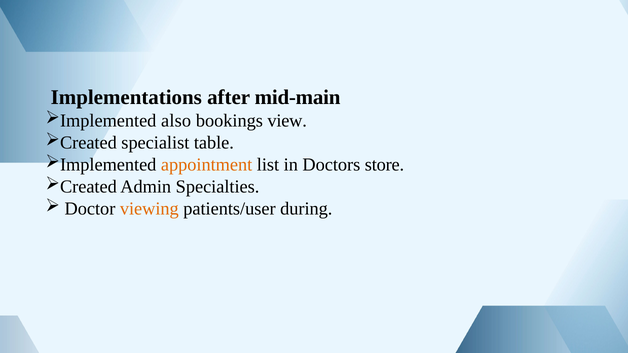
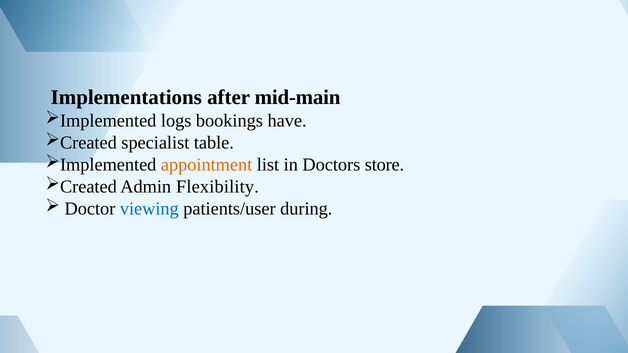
also: also -> logs
view: view -> have
Specialties: Specialties -> Flexibility
viewing colour: orange -> blue
